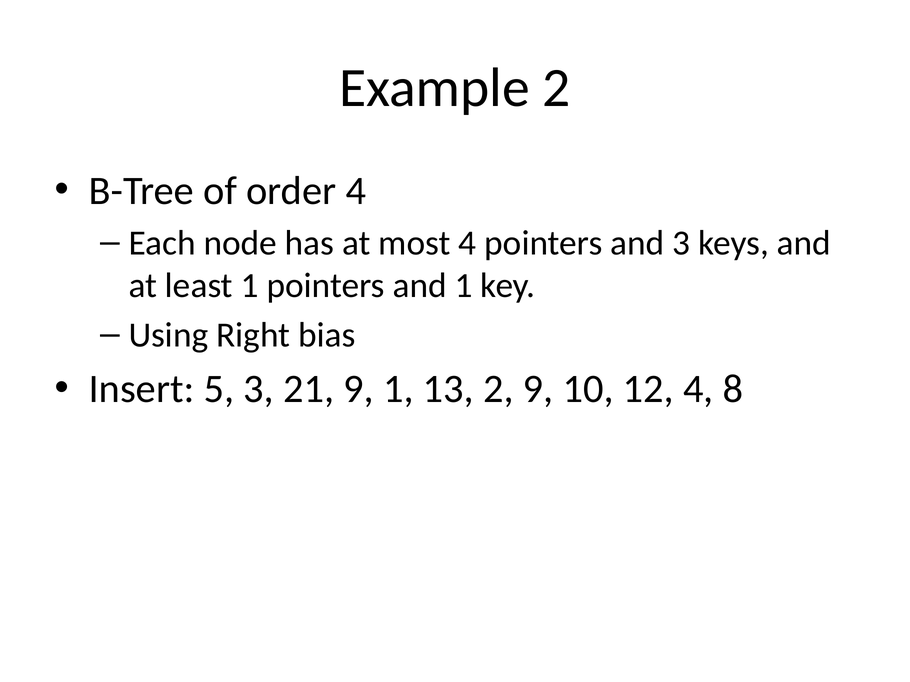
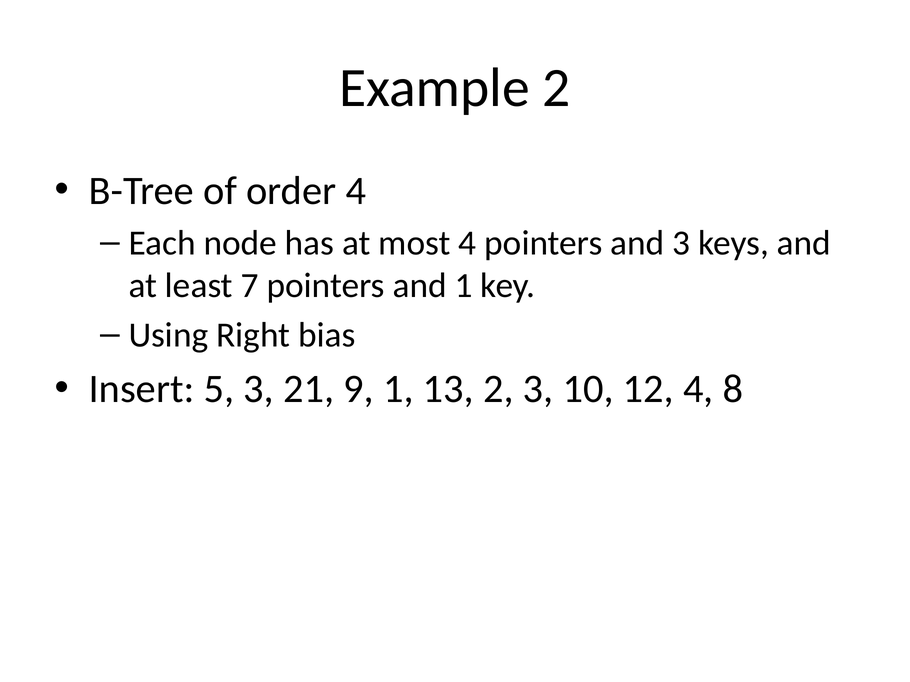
least 1: 1 -> 7
2 9: 9 -> 3
